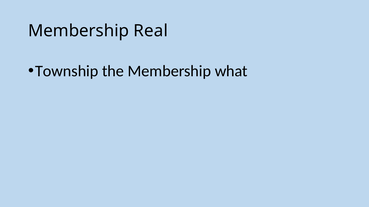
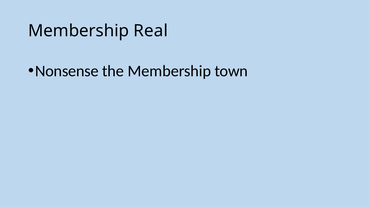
Township: Township -> Nonsense
what: what -> town
